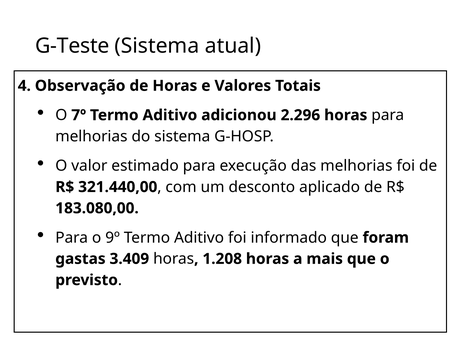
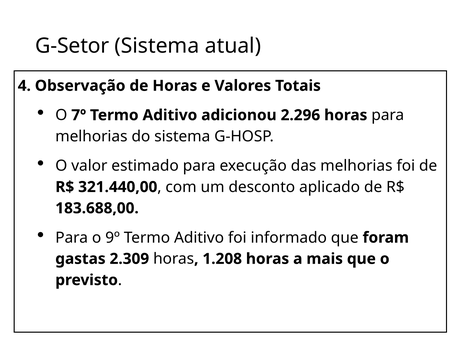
G-Teste: G-Teste -> G-Setor
183.080,00: 183.080,00 -> 183.688,00
3.409: 3.409 -> 2.309
